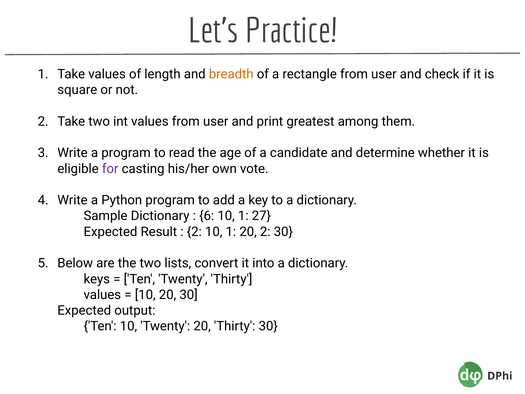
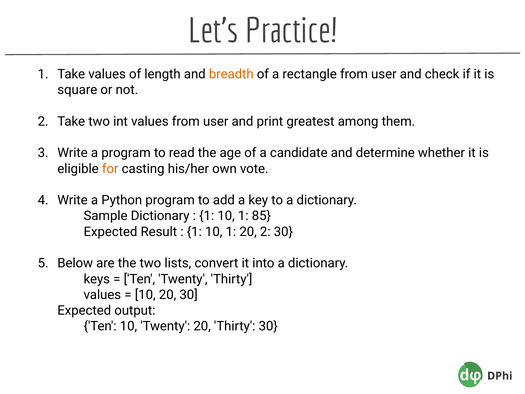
for colour: purple -> orange
6 at (207, 216): 6 -> 1
27: 27 -> 85
2 at (194, 232): 2 -> 1
